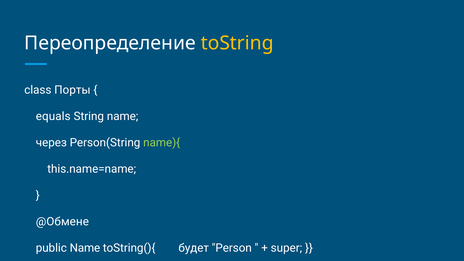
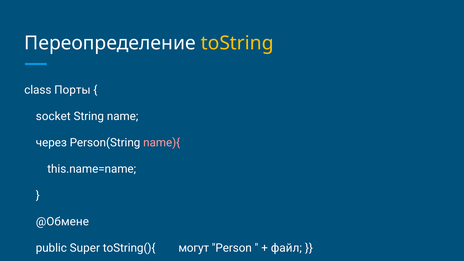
equals: equals -> socket
name){ colour: light green -> pink
public Name: Name -> Super
будет: будет -> могут
super: super -> файл
